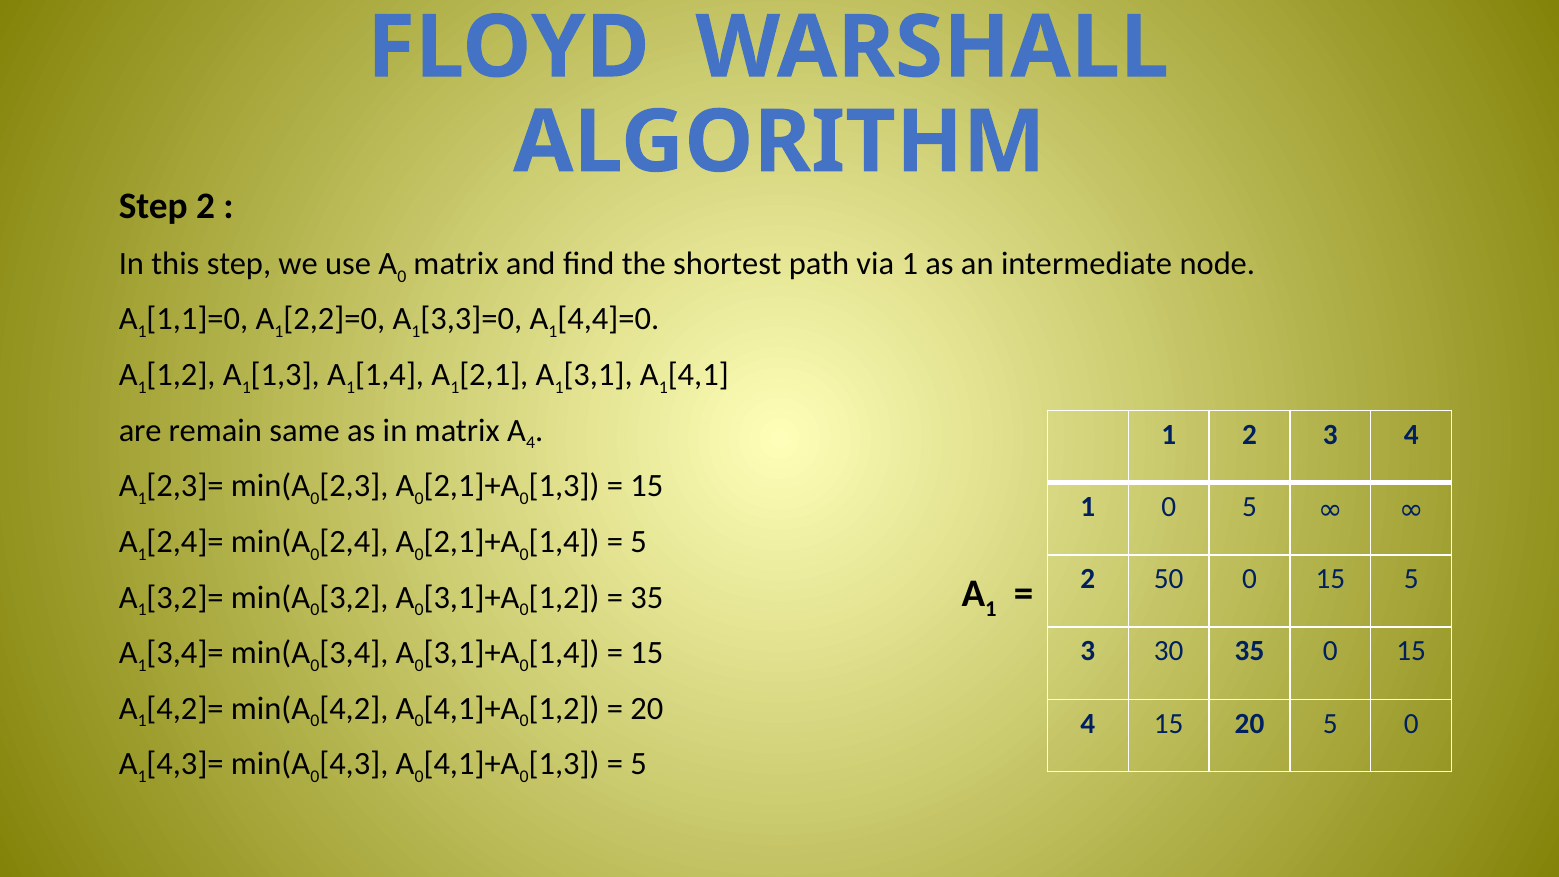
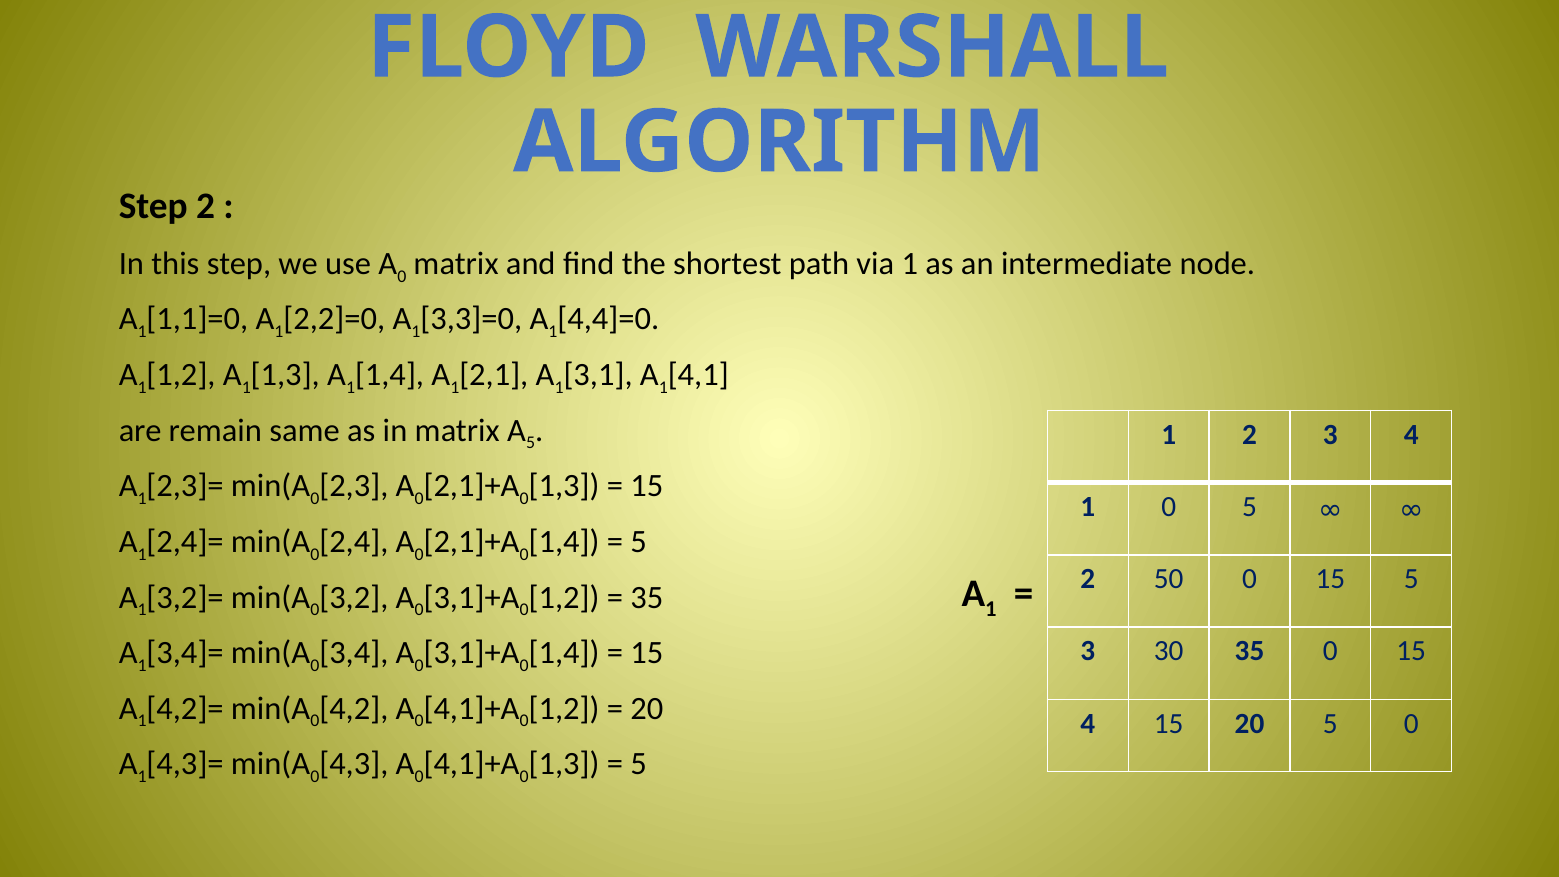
4 at (531, 443): 4 -> 5
